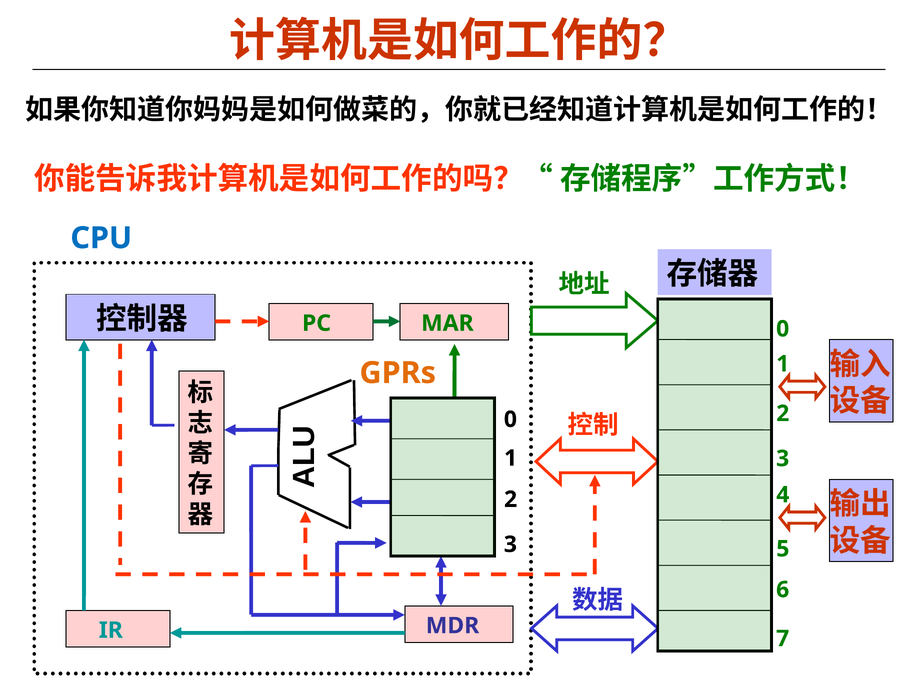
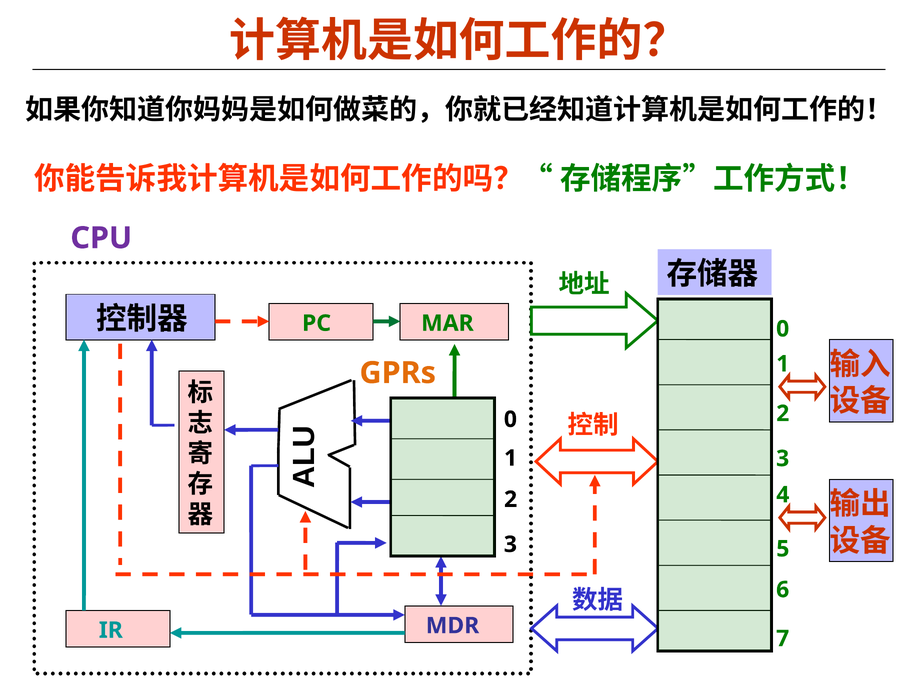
CPU colour: blue -> purple
